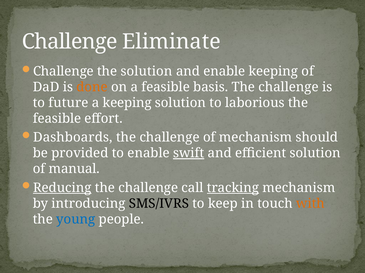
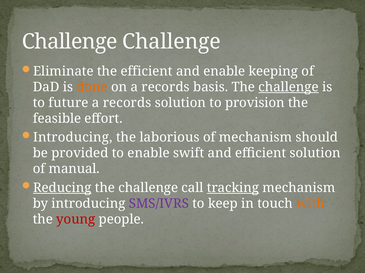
Challenge Eliminate: Eliminate -> Challenge
Challenge at (63, 71): Challenge -> Eliminate
the solution: solution -> efficient
on a feasible: feasible -> records
challenge at (289, 87) underline: none -> present
keeping at (127, 103): keeping -> records
laborious: laborious -> provision
Dashboards at (73, 138): Dashboards -> Introducing
challenge at (170, 138): challenge -> laborious
swift underline: present -> none
SMS/IVRS colour: black -> purple
young colour: blue -> red
